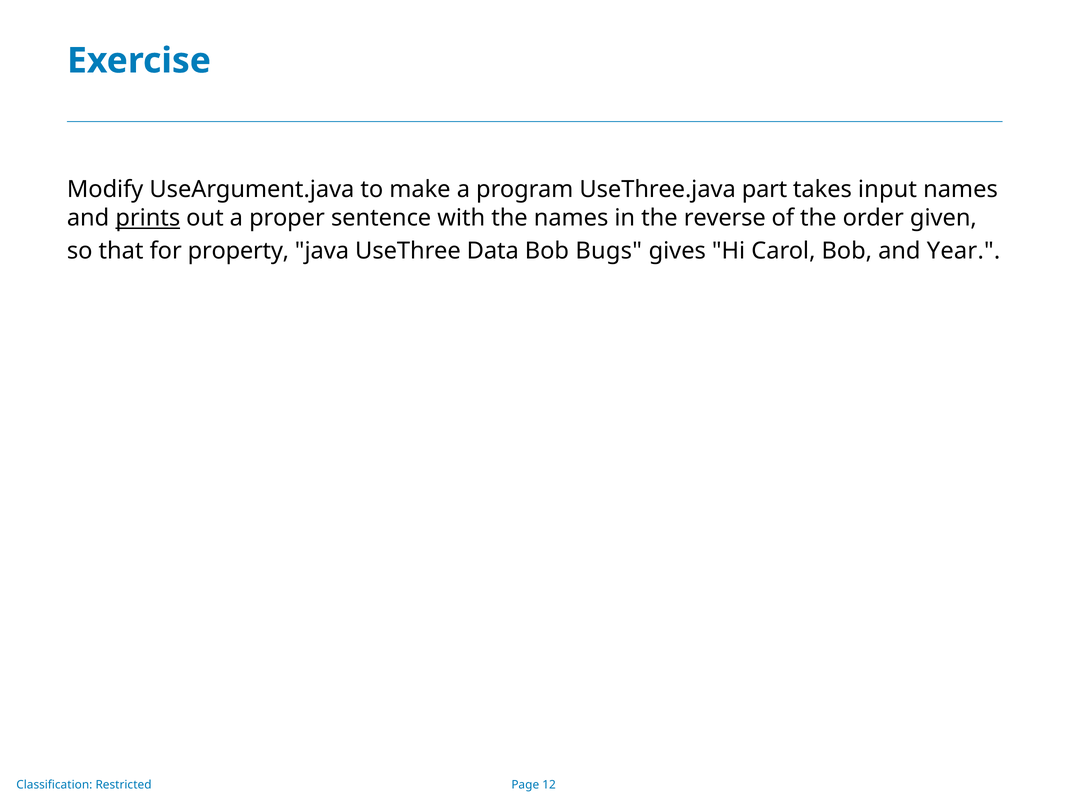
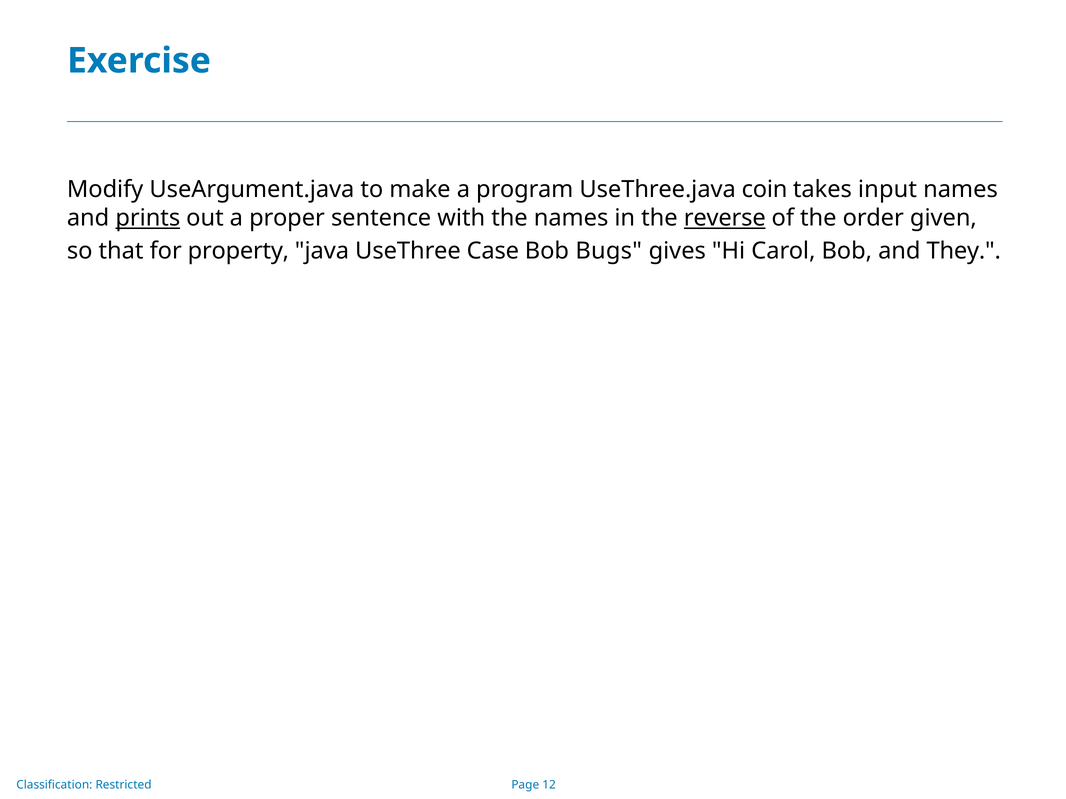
part: part -> coin
reverse underline: none -> present
Data: Data -> Case
Year: Year -> They
